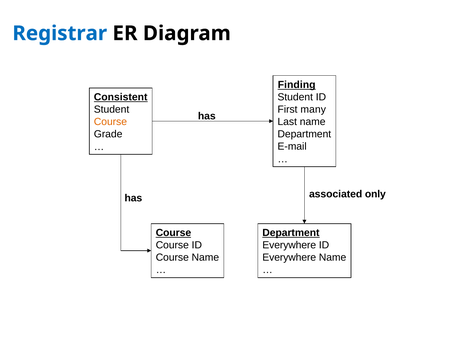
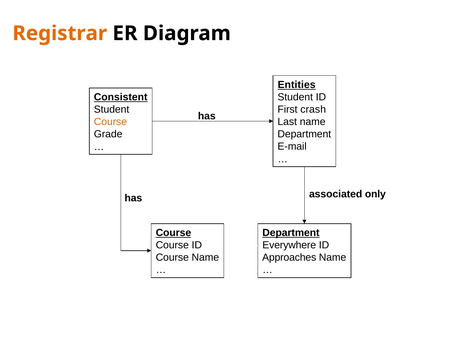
Registrar colour: blue -> orange
Finding: Finding -> Entities
many: many -> crash
Everywhere at (289, 258): Everywhere -> Approaches
